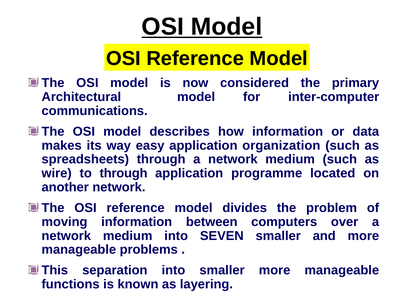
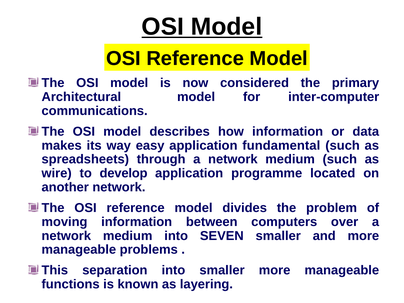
organization: organization -> fundamental
to through: through -> develop
